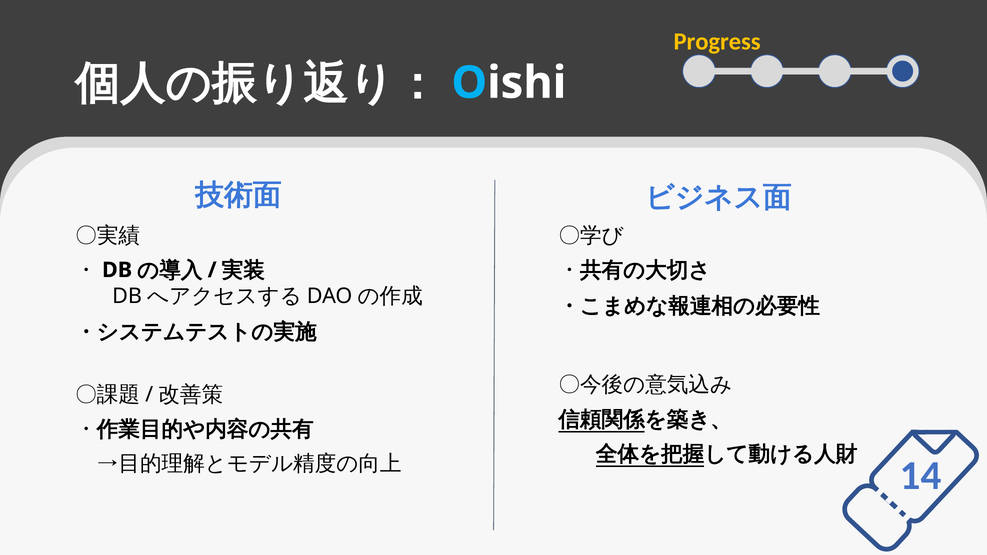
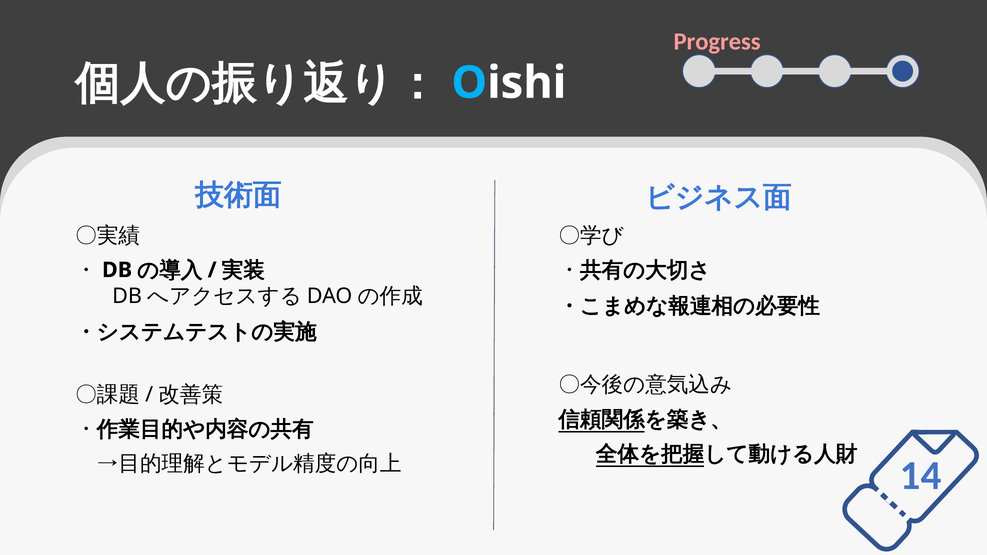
Progress colour: yellow -> pink
